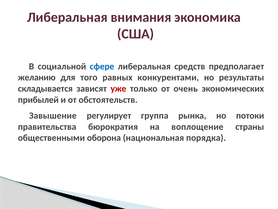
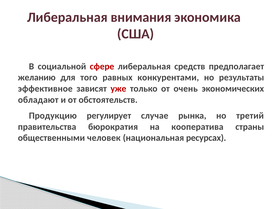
сфере colour: blue -> red
складывается: складывается -> эффективное
прибылей: прибылей -> обладают
Завышение: Завышение -> Продукцию
группа: группа -> случае
потоки: потоки -> третий
воплощение: воплощение -> кооператива
оборона: оборона -> человек
порядка: порядка -> ресурсах
